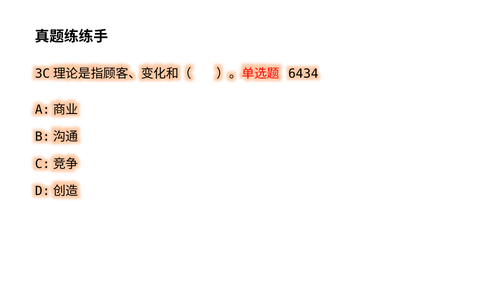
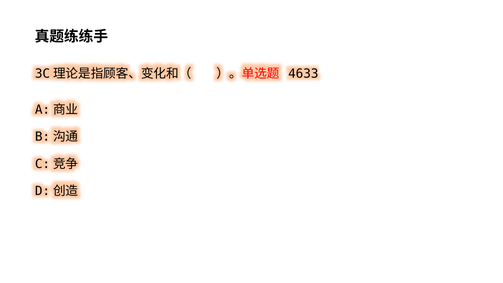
6434: 6434 -> 4633
